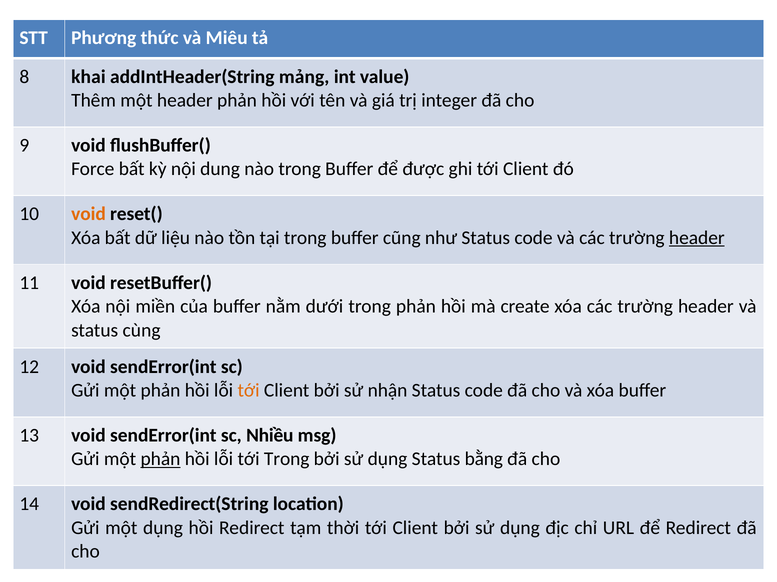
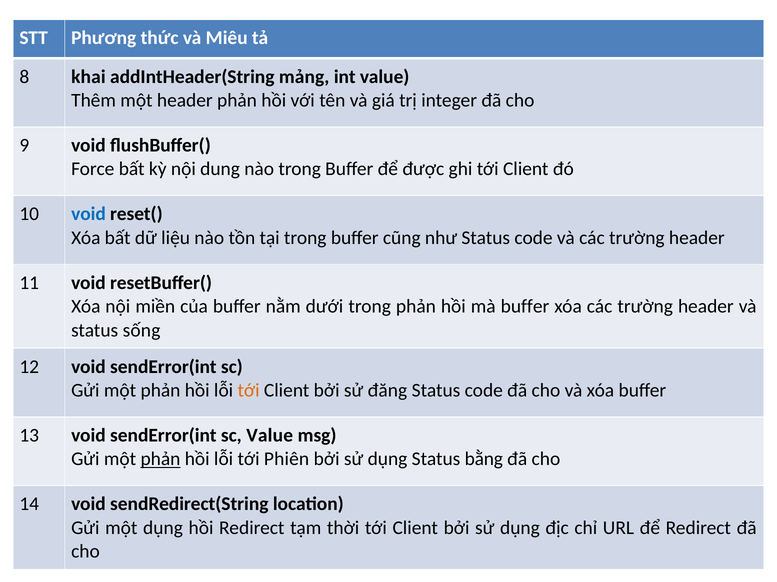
void at (89, 214) colour: orange -> blue
header at (697, 238) underline: present -> none
mà create: create -> buffer
cùng: cùng -> sống
nhận: nhận -> đăng
sc Nhiều: Nhiều -> Value
tới Trong: Trong -> Phiên
